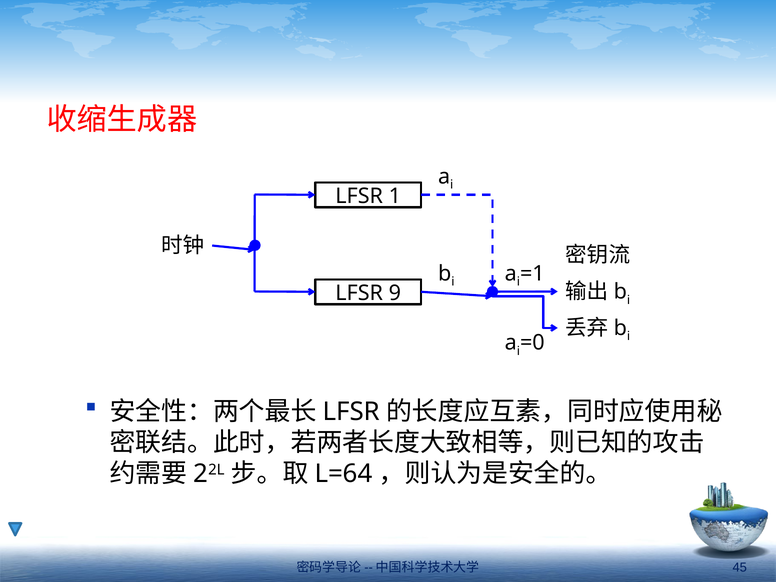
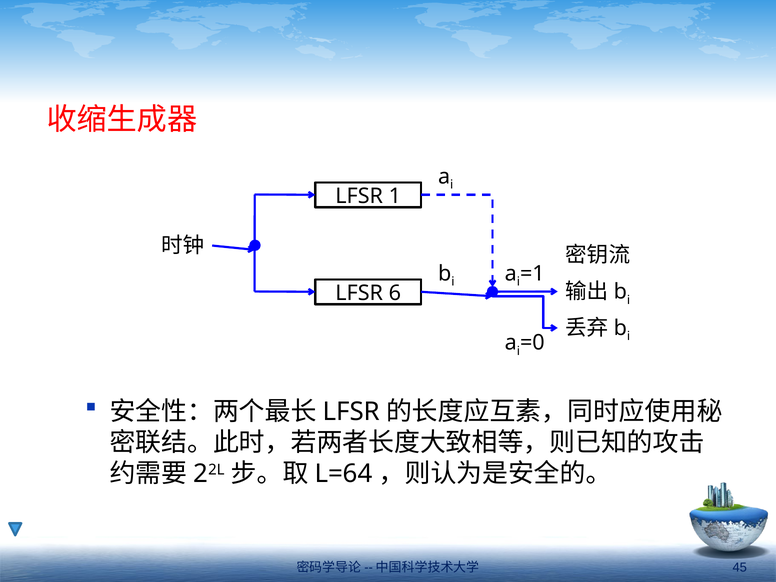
9: 9 -> 6
